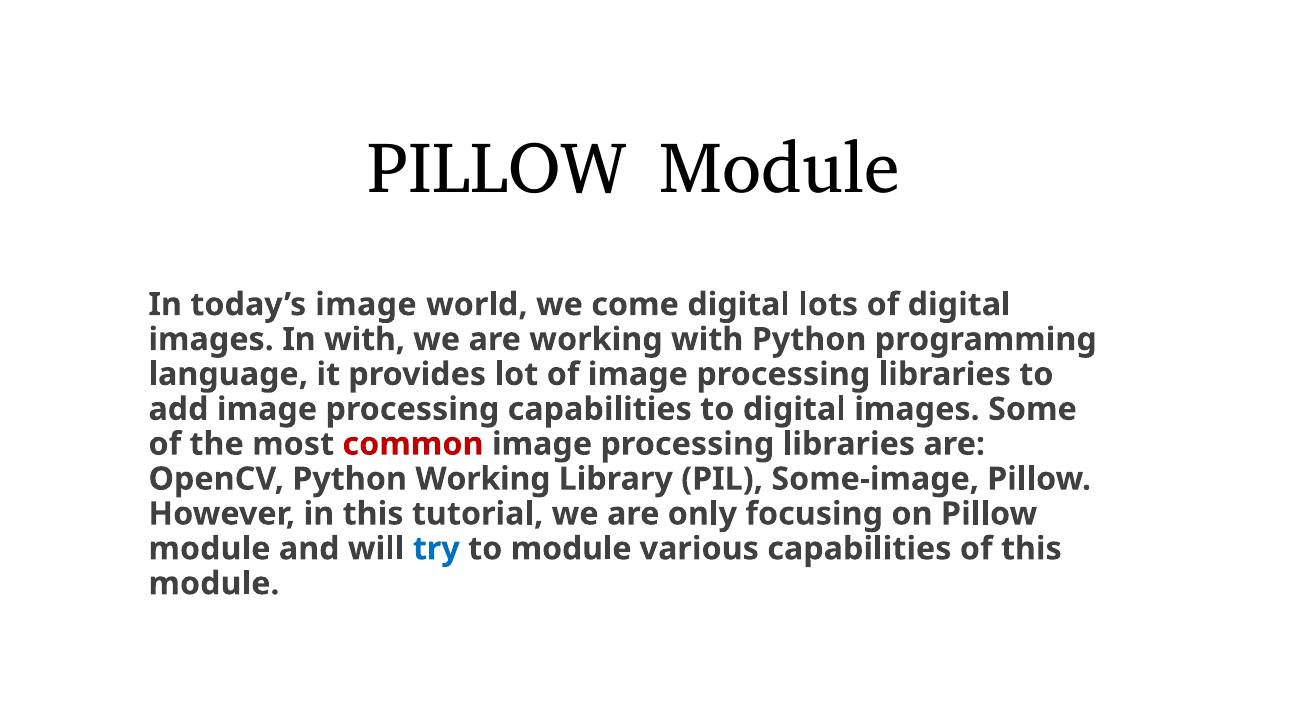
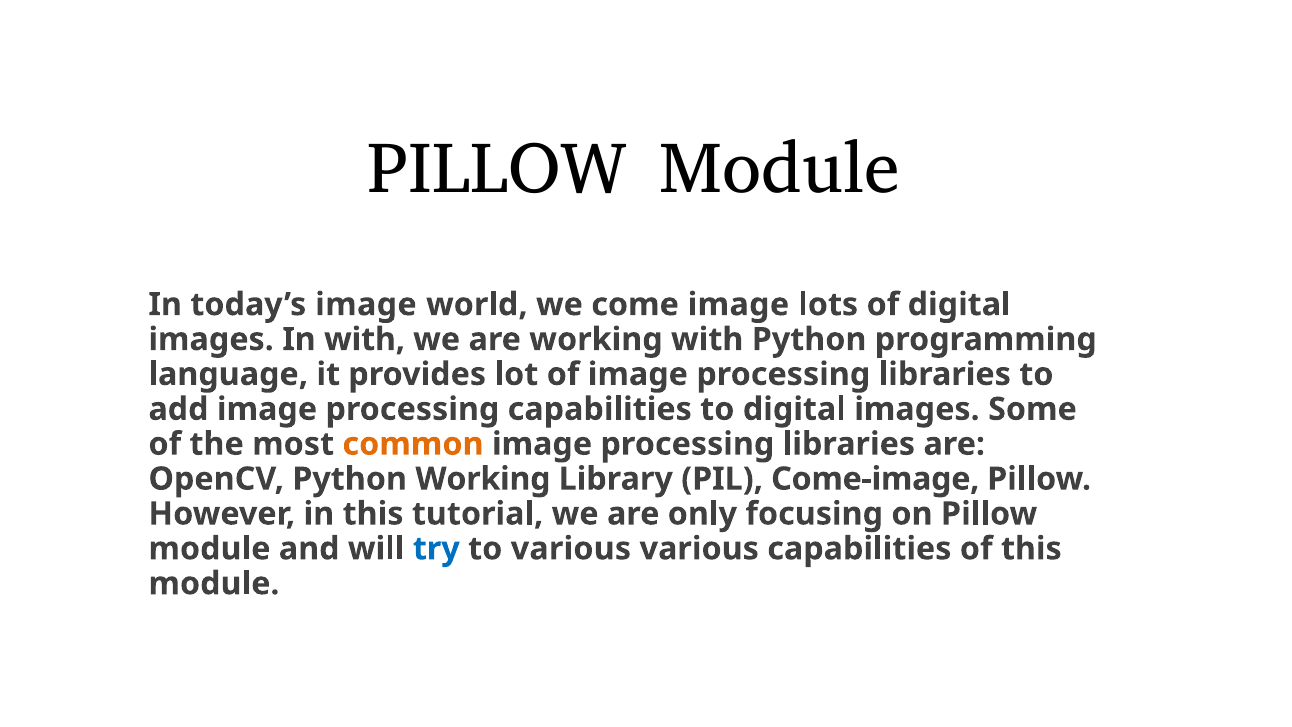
come digital: digital -> image
common colour: red -> orange
Some-image: Some-image -> Come-image
to module: module -> various
